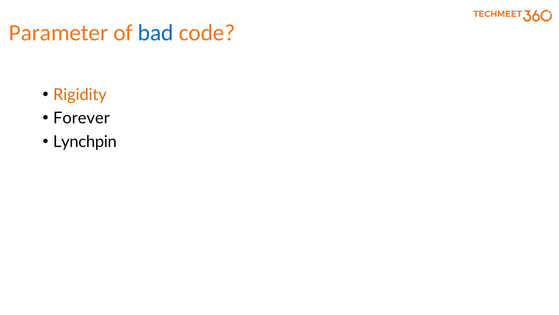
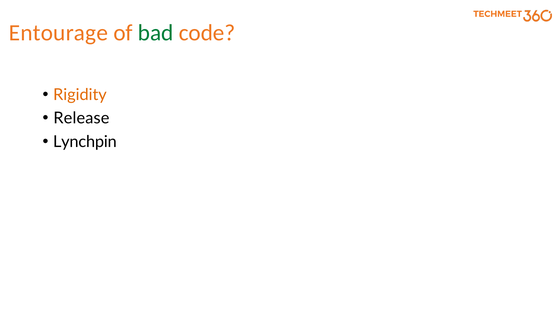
Parameter: Parameter -> Entourage
bad colour: blue -> green
Forever: Forever -> Release
